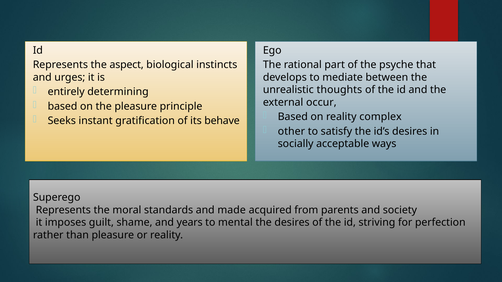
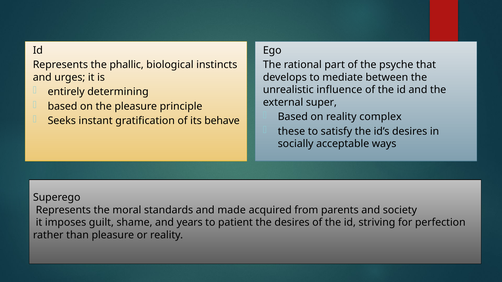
aspect: aspect -> phallic
thoughts: thoughts -> influence
occur: occur -> super
other: other -> these
mental: mental -> patient
